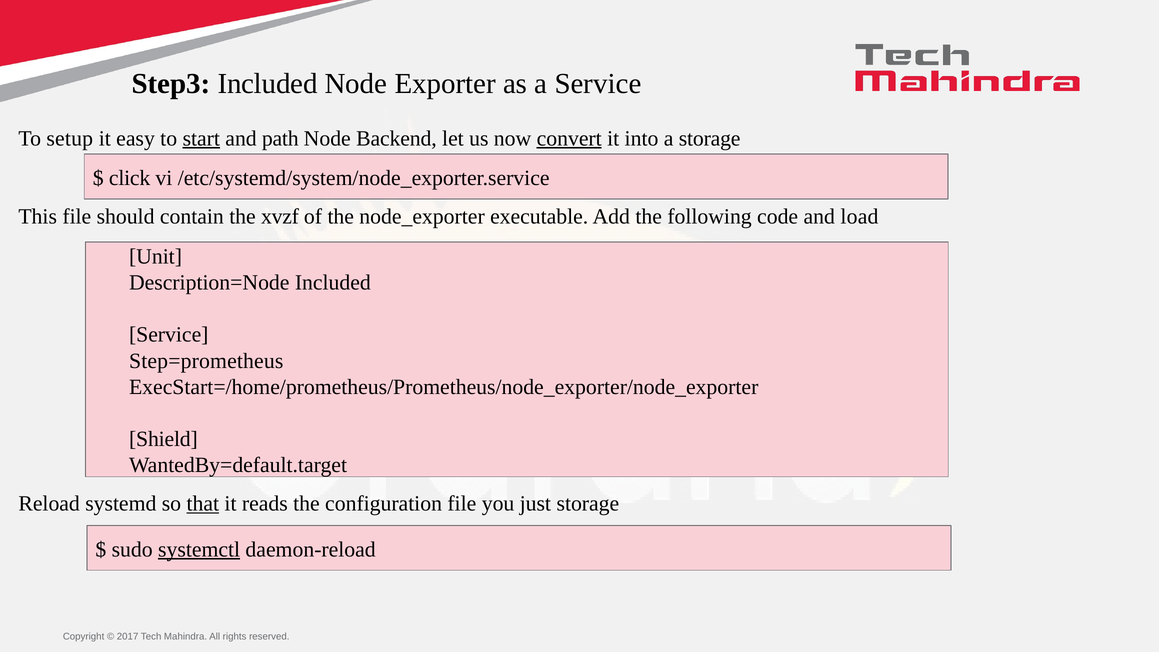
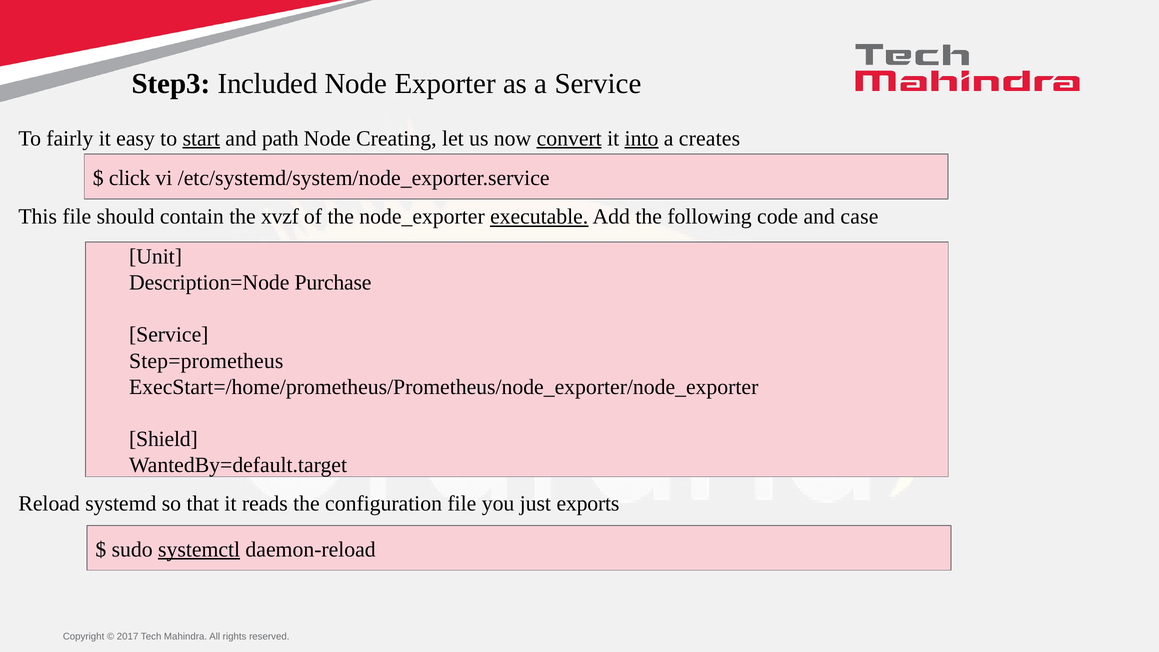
setup: setup -> fairly
Backend: Backend -> Creating
into underline: none -> present
a storage: storage -> creates
executable underline: none -> present
load: load -> case
Description=Node Included: Included -> Purchase
that underline: present -> none
just storage: storage -> exports
